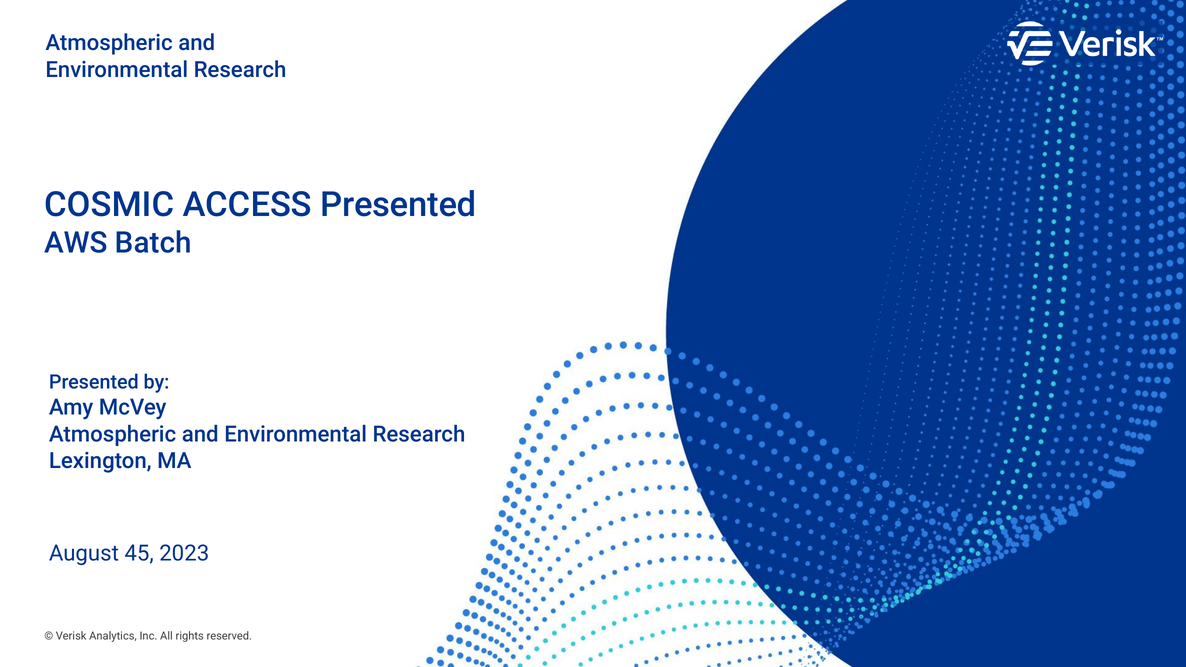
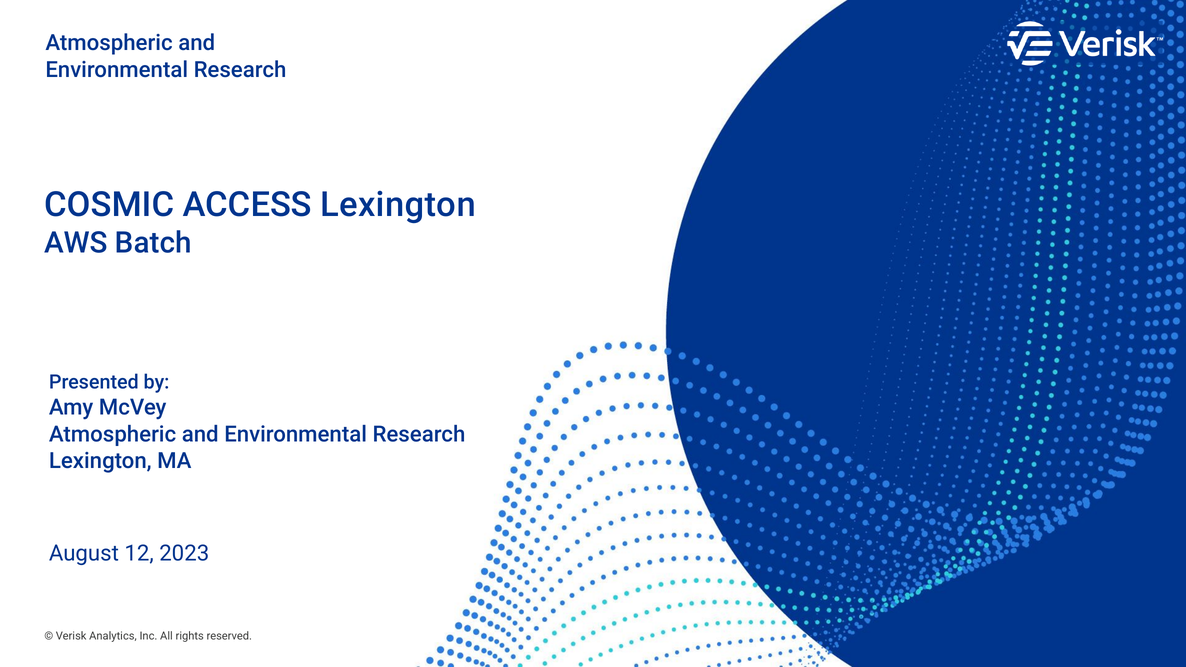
ACCESS Presented: Presented -> Lexington
45: 45 -> 12
